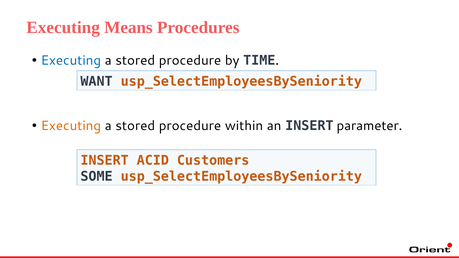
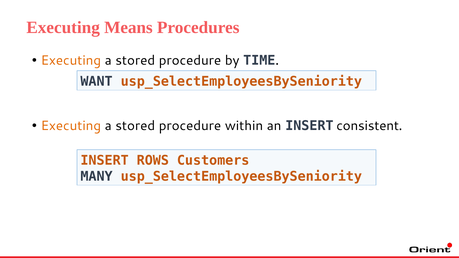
Executing at (71, 61) colour: blue -> orange
parameter: parameter -> consistent
ACID: ACID -> ROWS
SOME: SOME -> MANY
